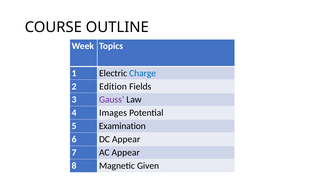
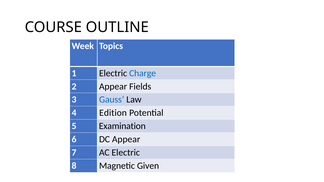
2 Edition: Edition -> Appear
Gauss colour: purple -> blue
Images: Images -> Edition
AC Appear: Appear -> Electric
